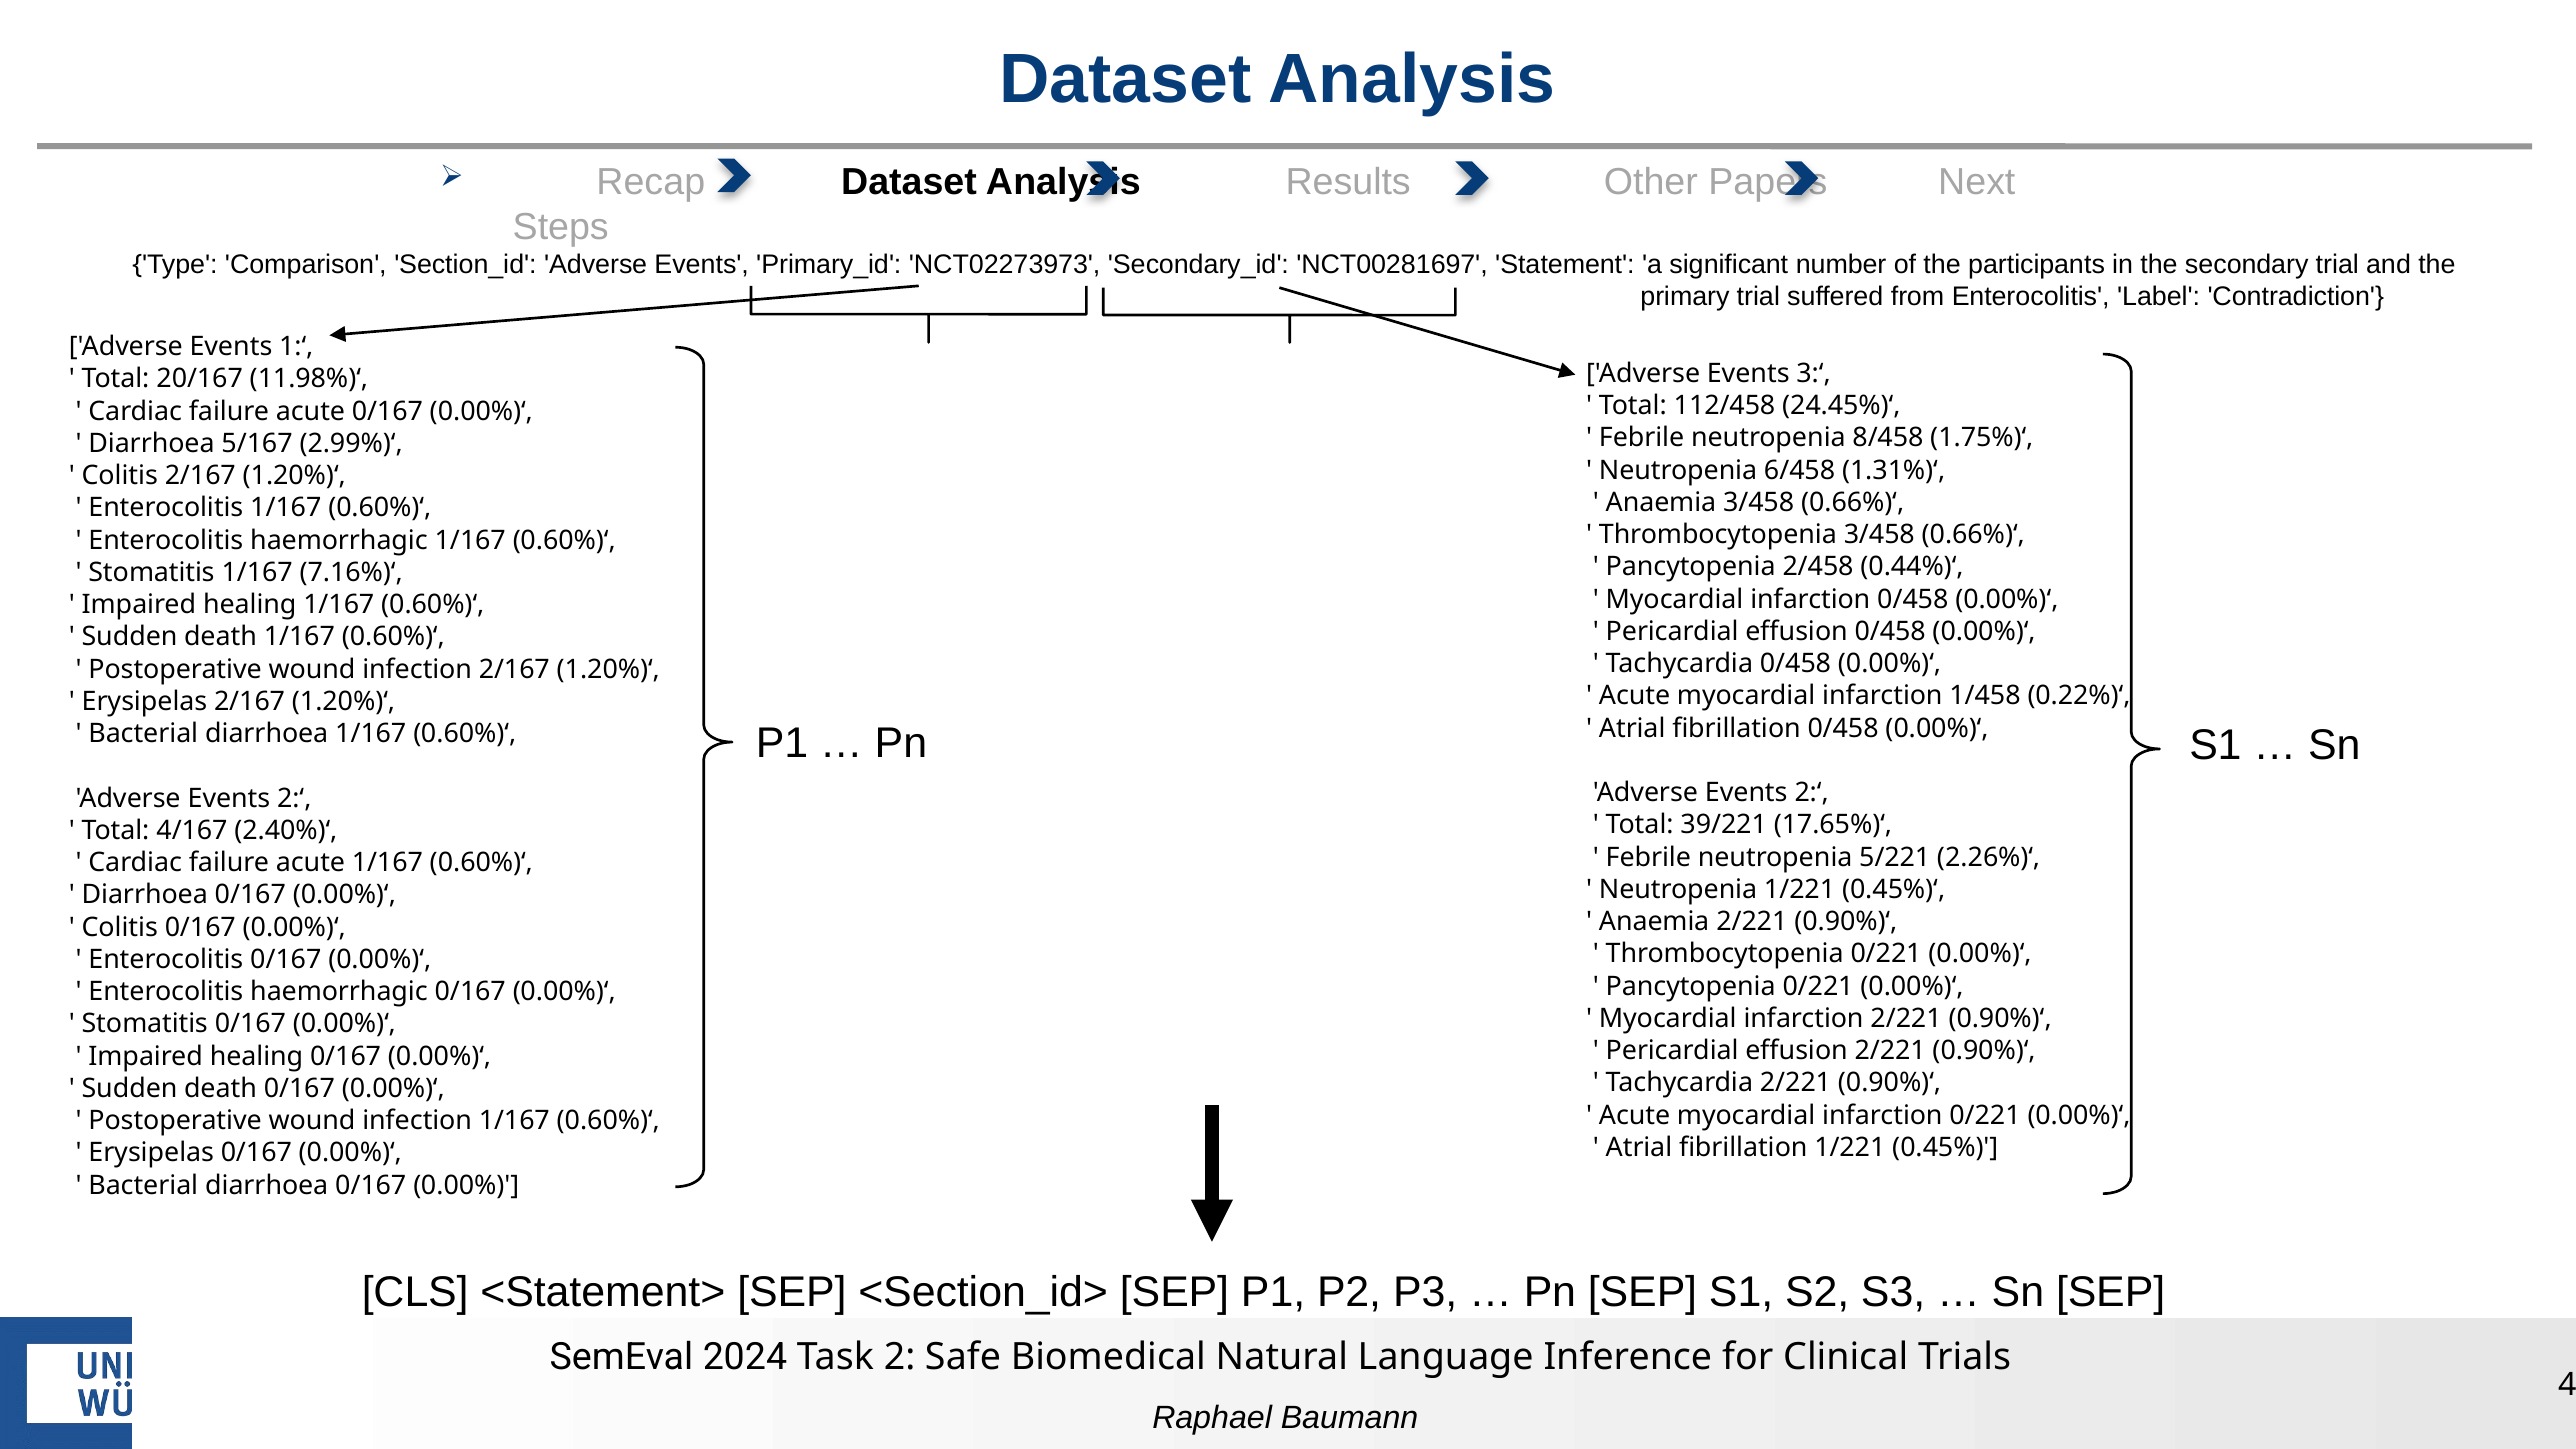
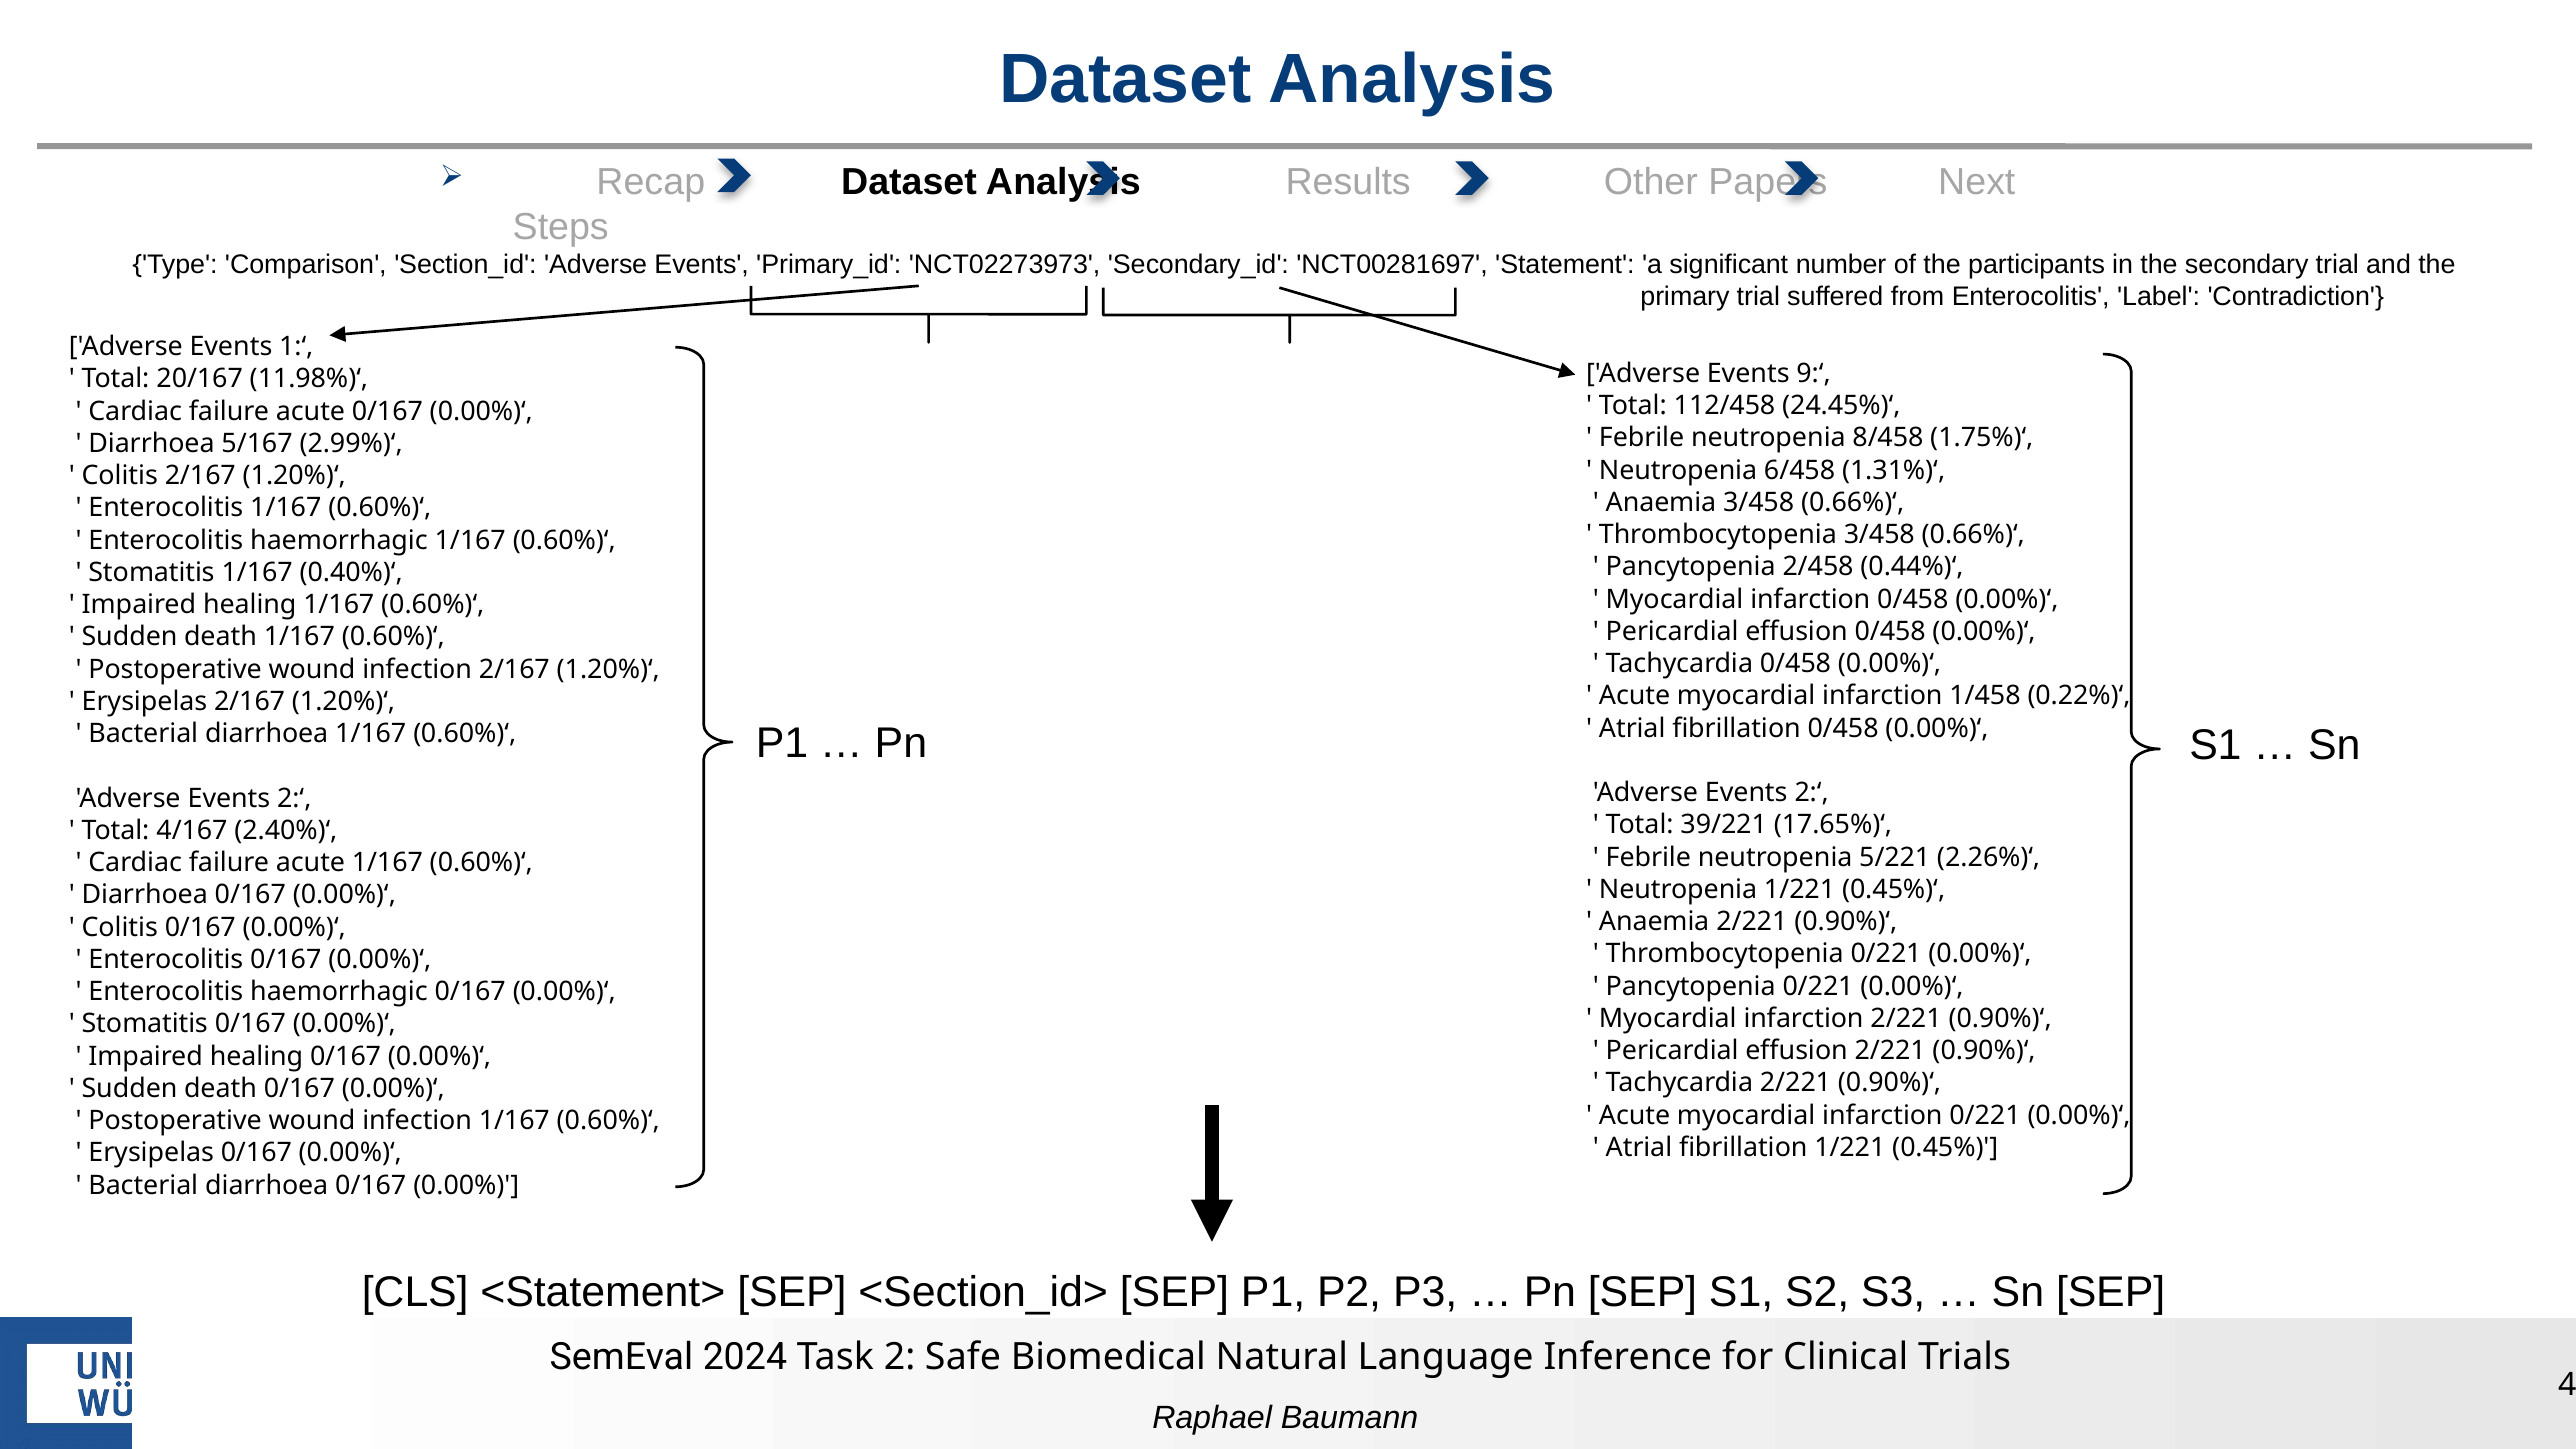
3:‘: 3:‘ -> 9:‘
7.16%)‘: 7.16%)‘ -> 0.40%)‘
